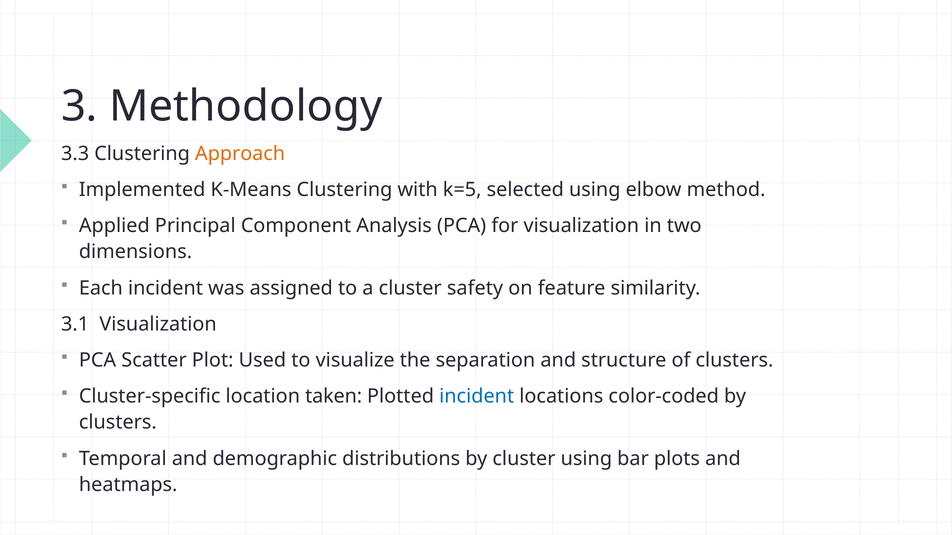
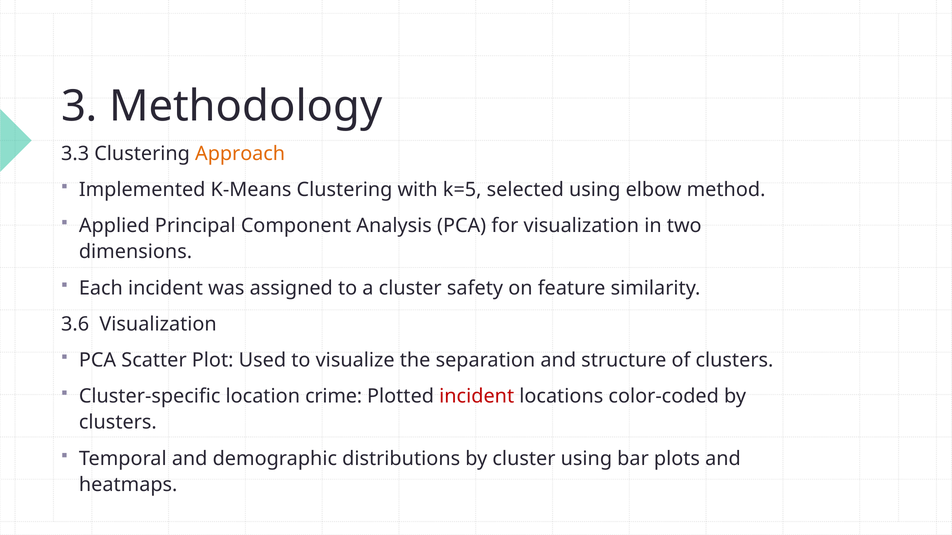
3.1: 3.1 -> 3.6
taken: taken -> crime
incident at (477, 397) colour: blue -> red
